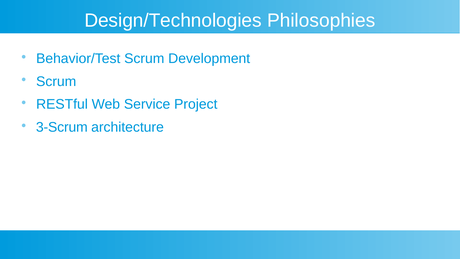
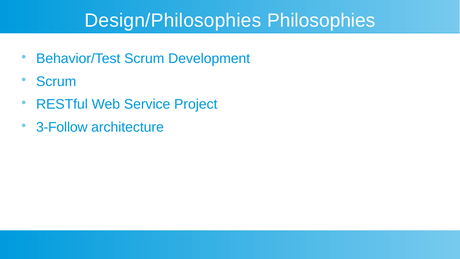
Design/Technologies: Design/Technologies -> Design/Philosophies
3-Scrum: 3-Scrum -> 3-Follow
